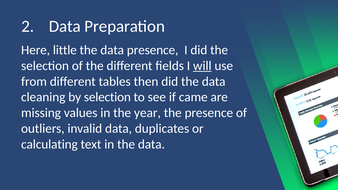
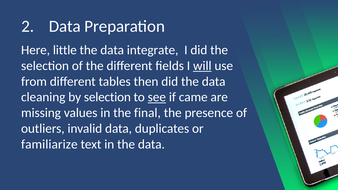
data presence: presence -> integrate
see underline: none -> present
year: year -> final
calculating: calculating -> familiarize
